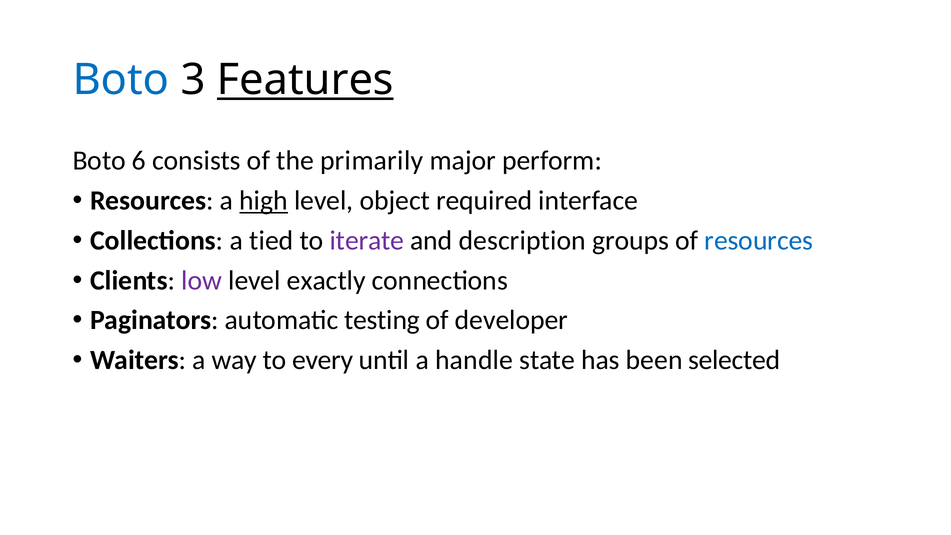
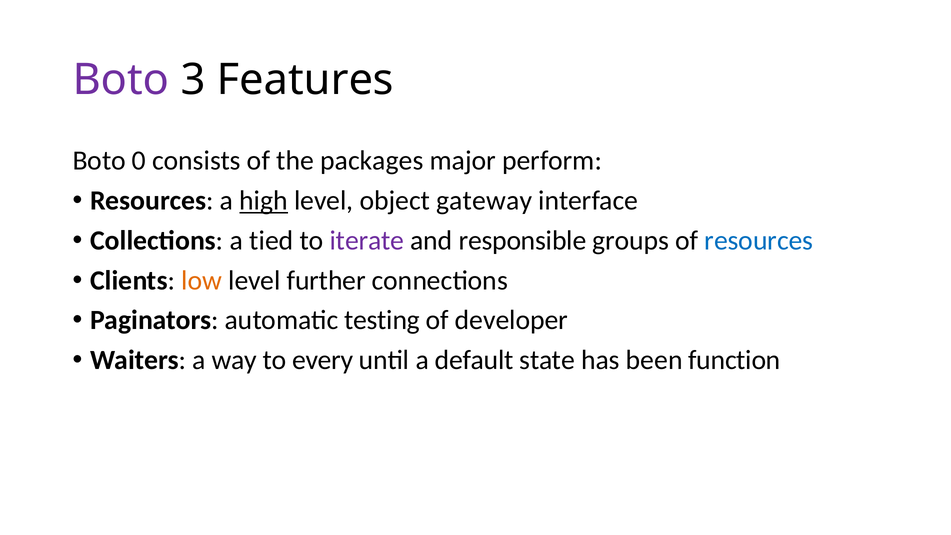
Boto at (121, 80) colour: blue -> purple
Features underline: present -> none
6: 6 -> 0
primarily: primarily -> packages
required: required -> gateway
description: description -> responsible
low colour: purple -> orange
exactly: exactly -> further
handle: handle -> default
selected: selected -> function
